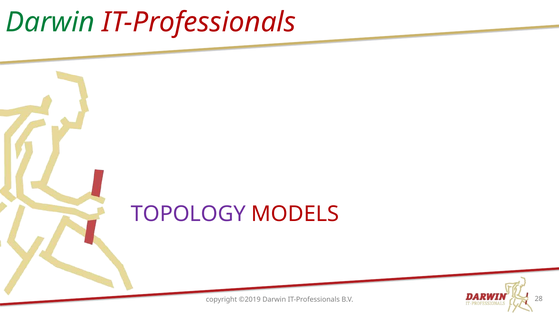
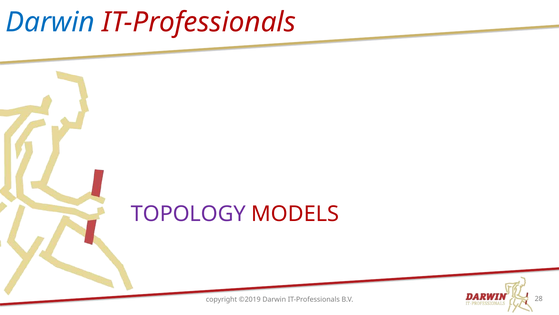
Darwin at (50, 22) colour: green -> blue
